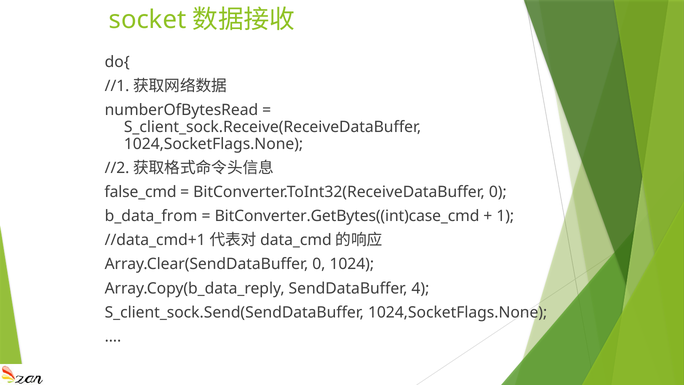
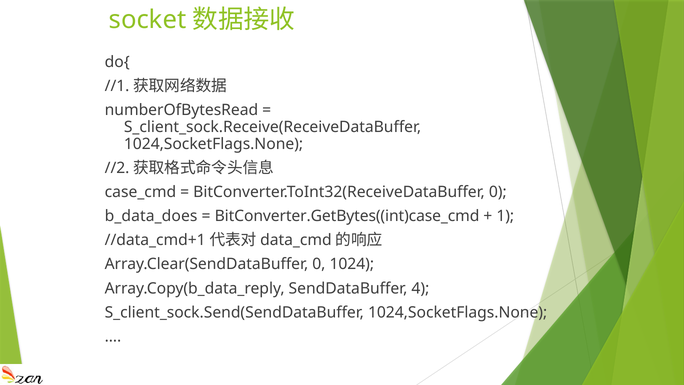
false_cmd: false_cmd -> case_cmd
b_data_from: b_data_from -> b_data_does
